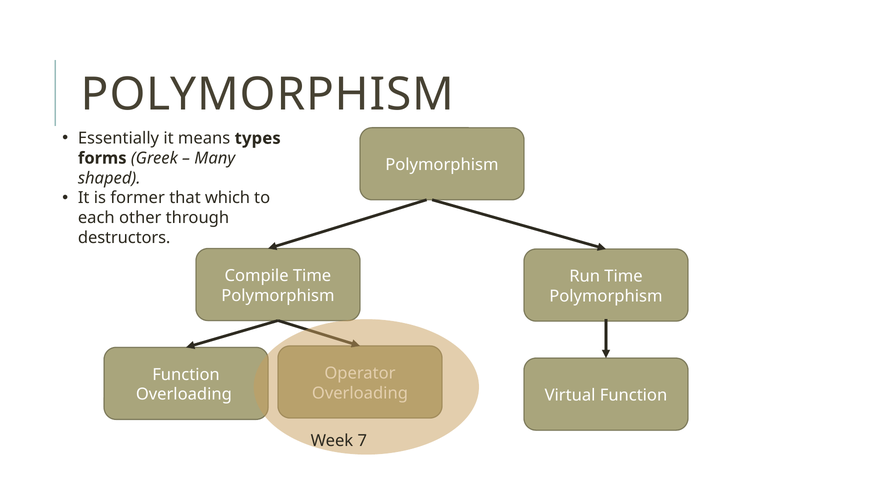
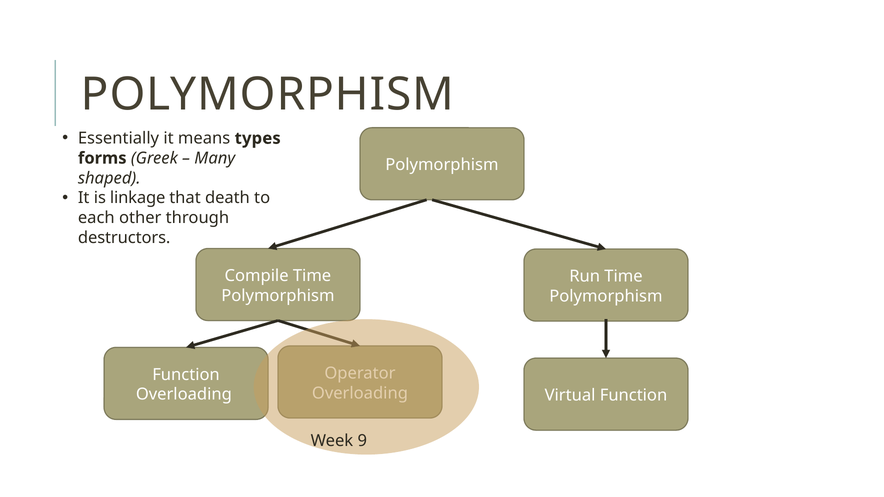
former: former -> linkage
which: which -> death
7: 7 -> 9
